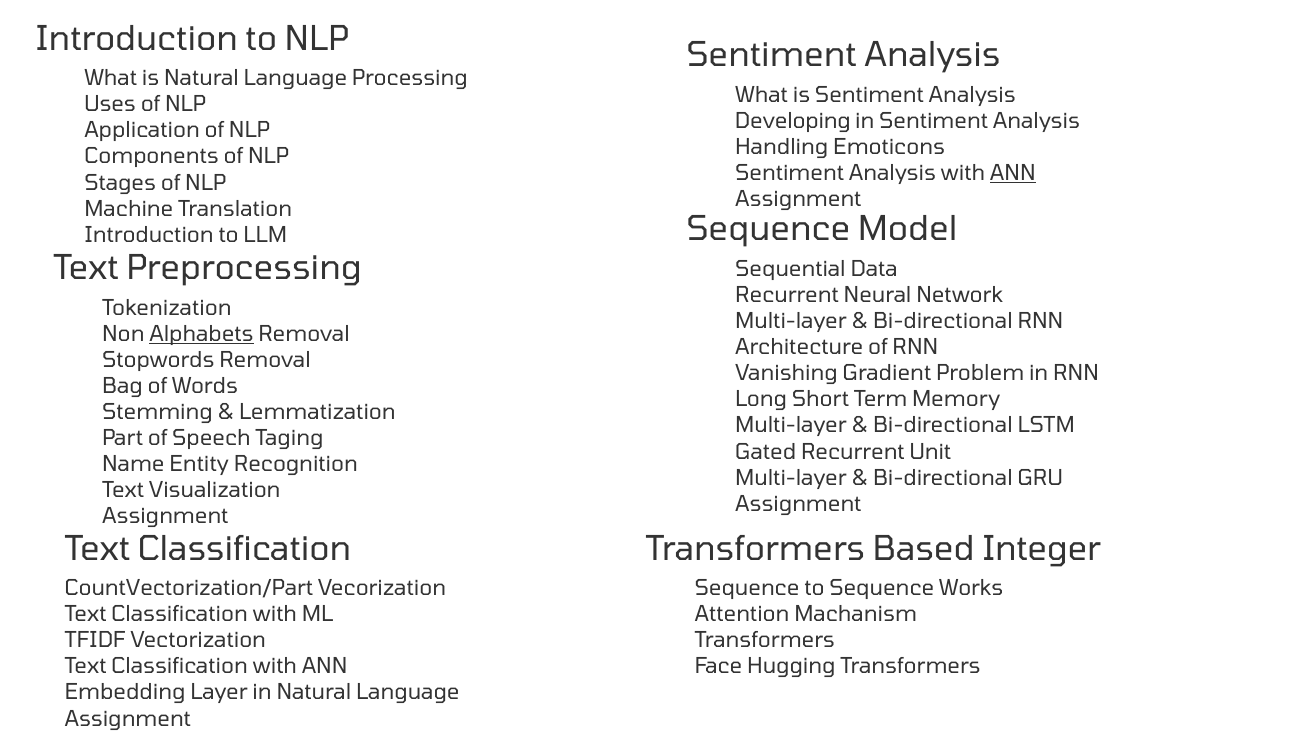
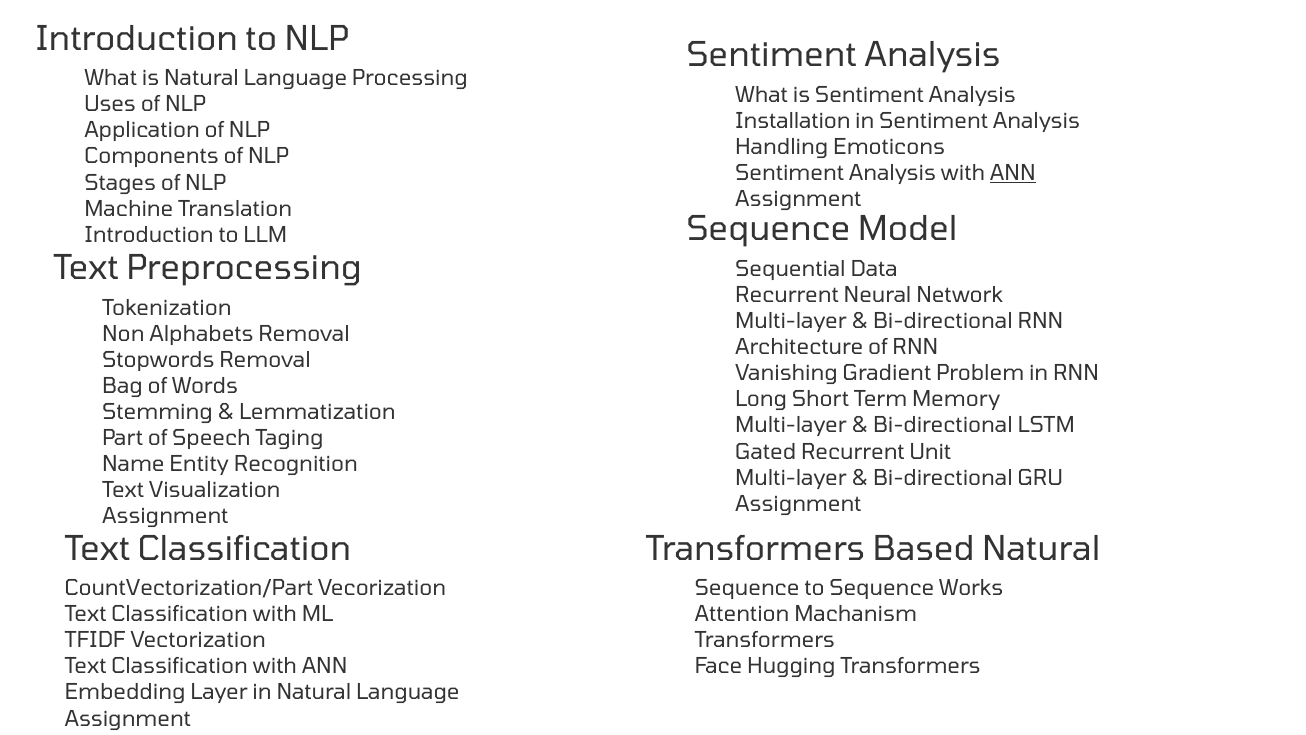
Developing: Developing -> Installation
Alphabets underline: present -> none
Based Integer: Integer -> Natural
